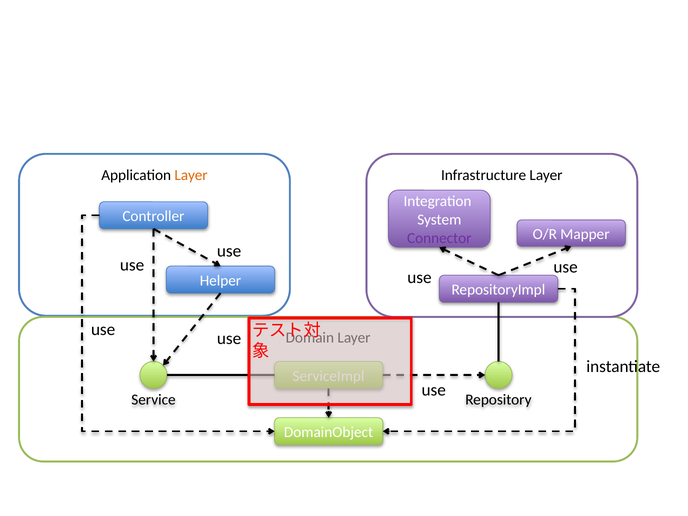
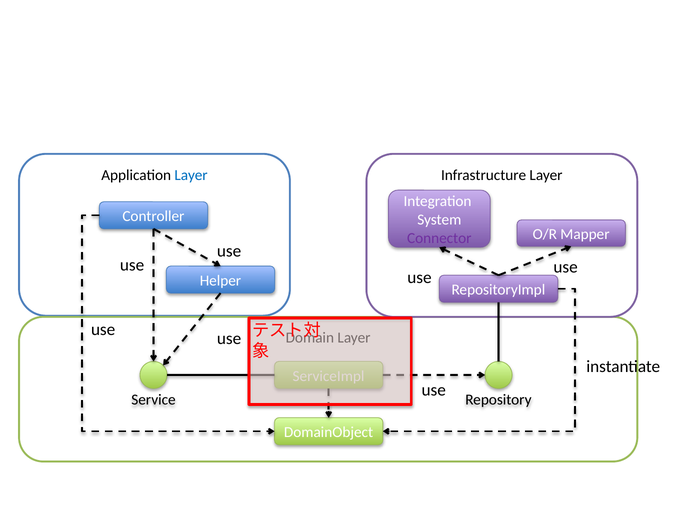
Layer at (191, 175) colour: orange -> blue
